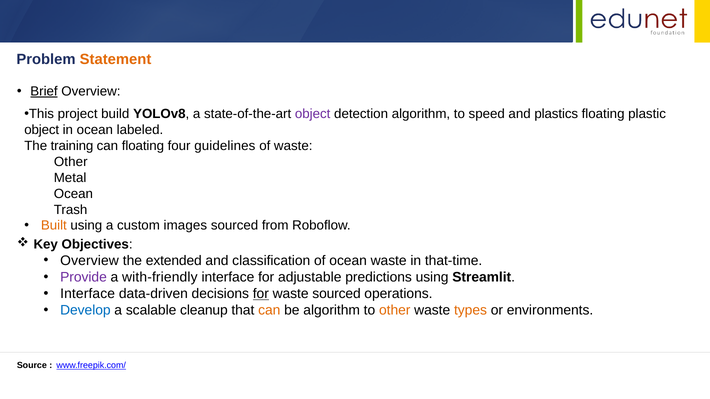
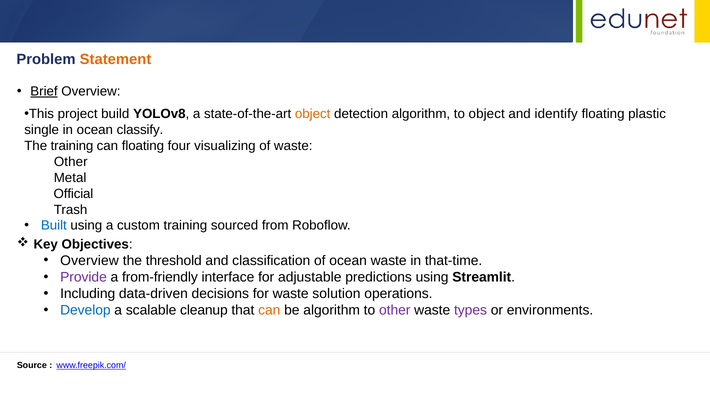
object at (313, 114) colour: purple -> orange
to speed: speed -> object
plastics: plastics -> identify
object at (42, 130): object -> single
labeled: labeled -> classify
guidelines: guidelines -> visualizing
Ocean at (73, 194): Ocean -> Official
Built colour: orange -> blue
custom images: images -> training
extended: extended -> threshold
with-friendly: with-friendly -> from-friendly
Interface at (88, 294): Interface -> Including
for at (261, 294) underline: present -> none
waste sourced: sourced -> solution
other at (395, 311) colour: orange -> purple
types colour: orange -> purple
